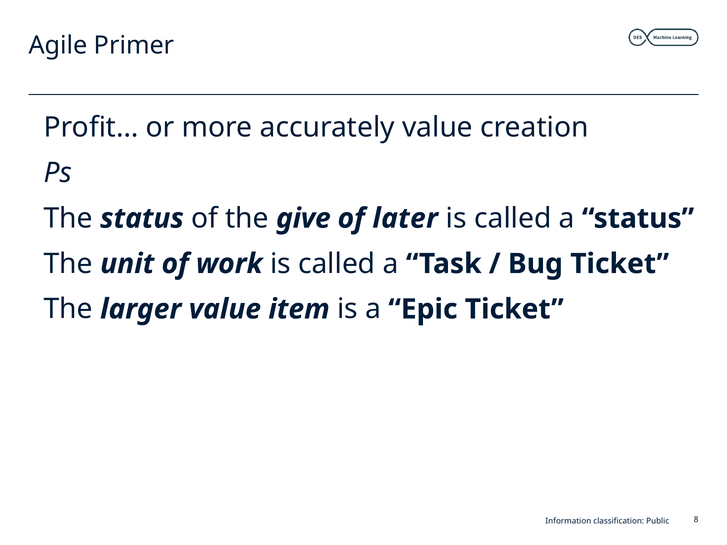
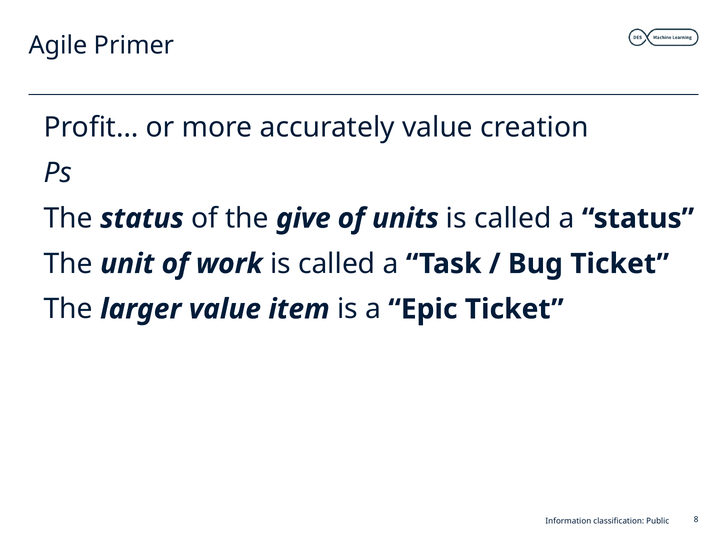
later: later -> units
